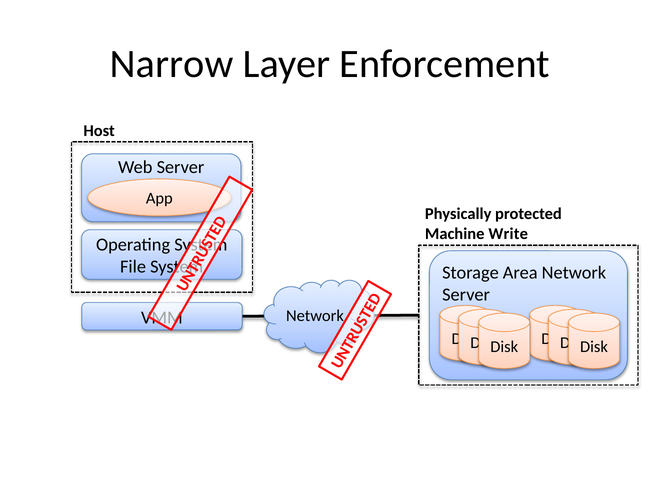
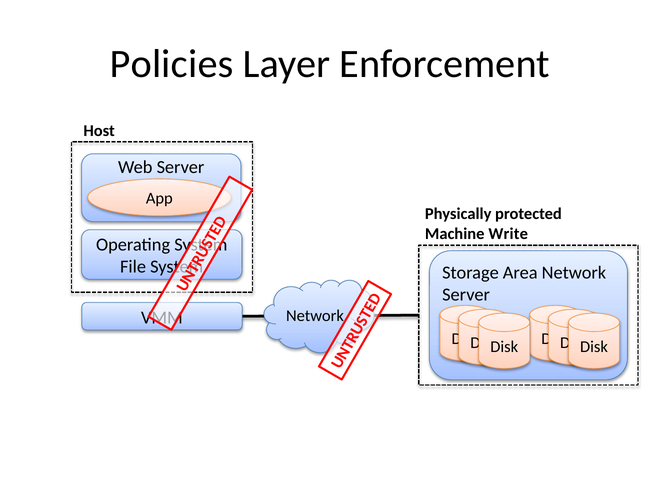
Narrow: Narrow -> Policies
